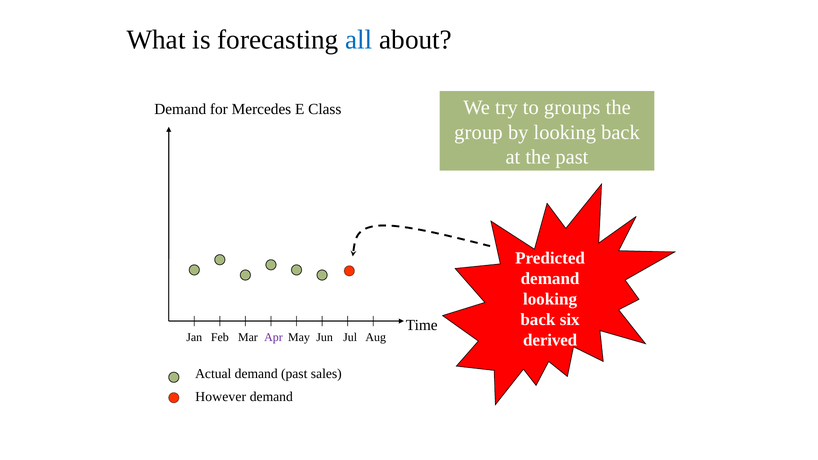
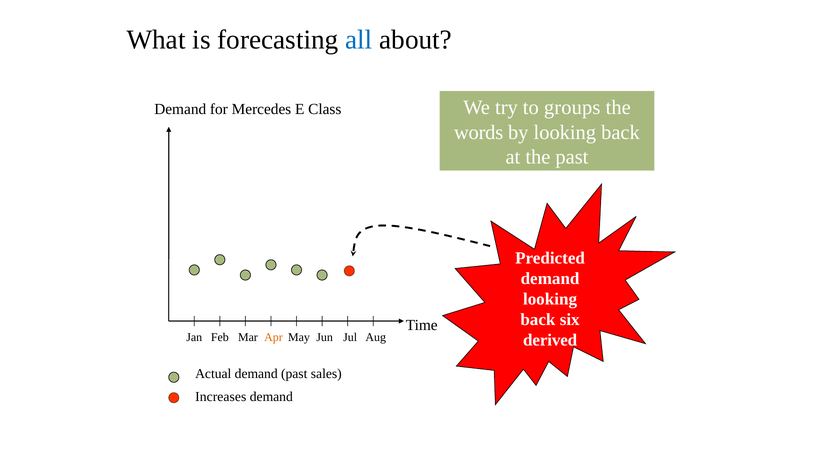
group: group -> words
Apr colour: purple -> orange
However: However -> Increases
